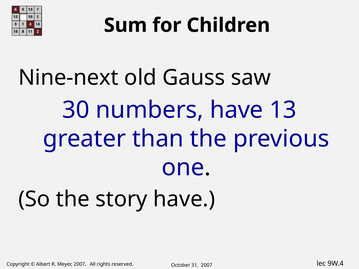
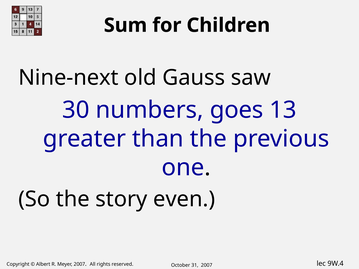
numbers have: have -> goes
story have: have -> even
